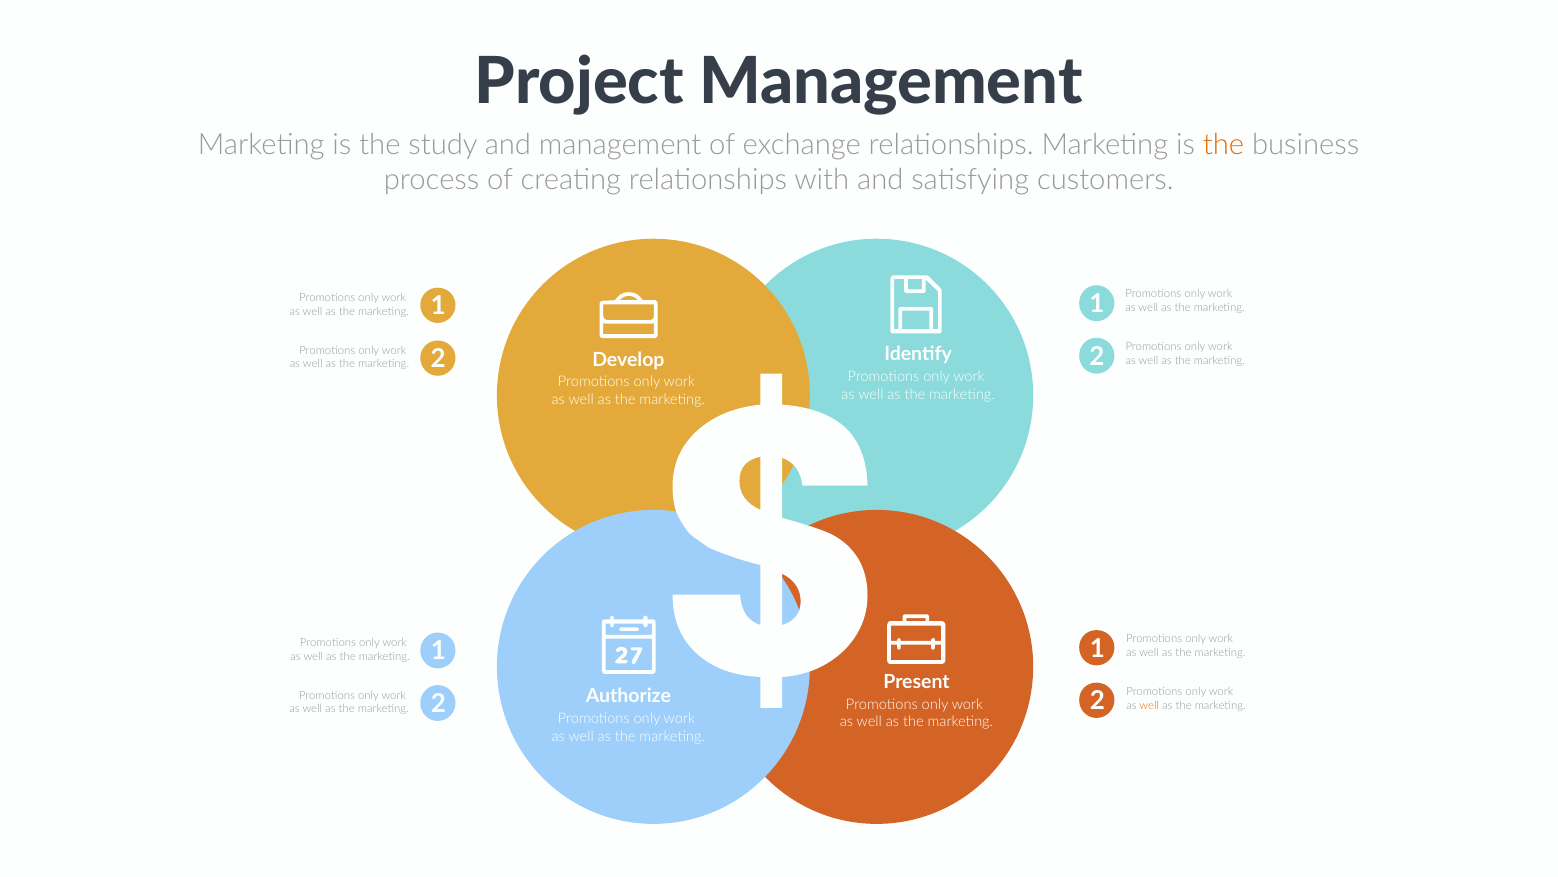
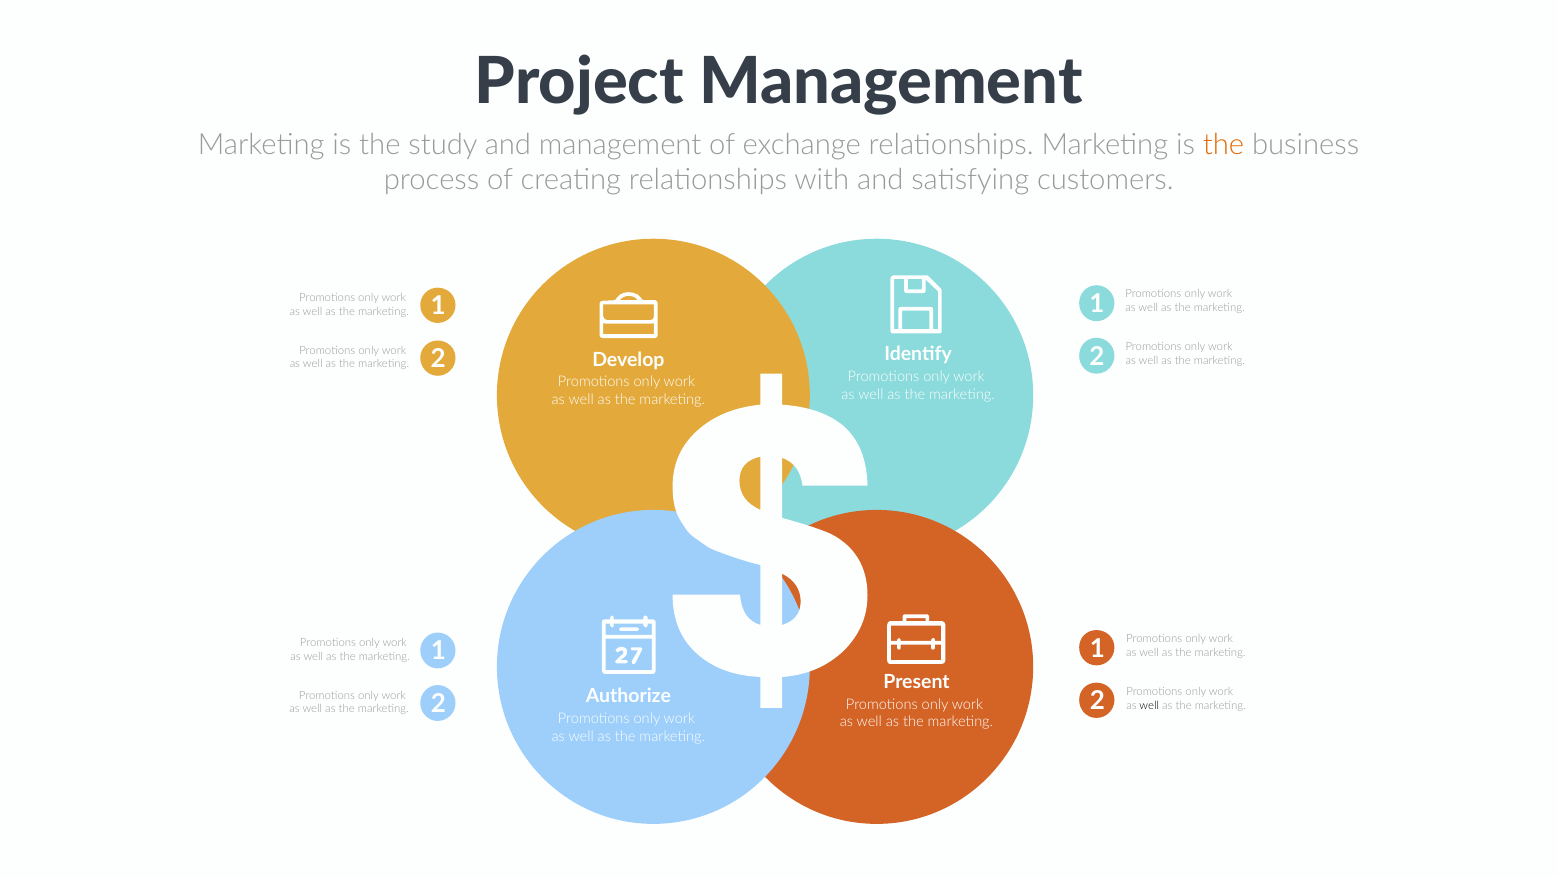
well at (1149, 705) colour: orange -> black
